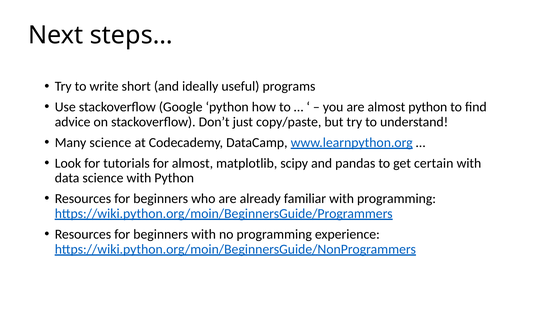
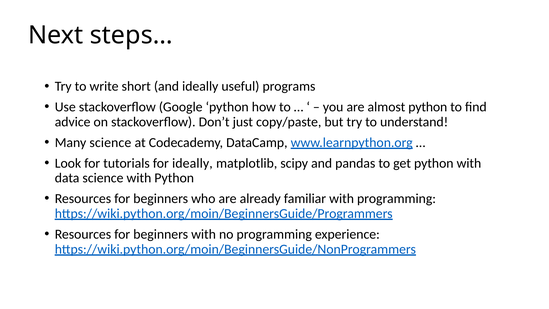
for almost: almost -> ideally
get certain: certain -> python
